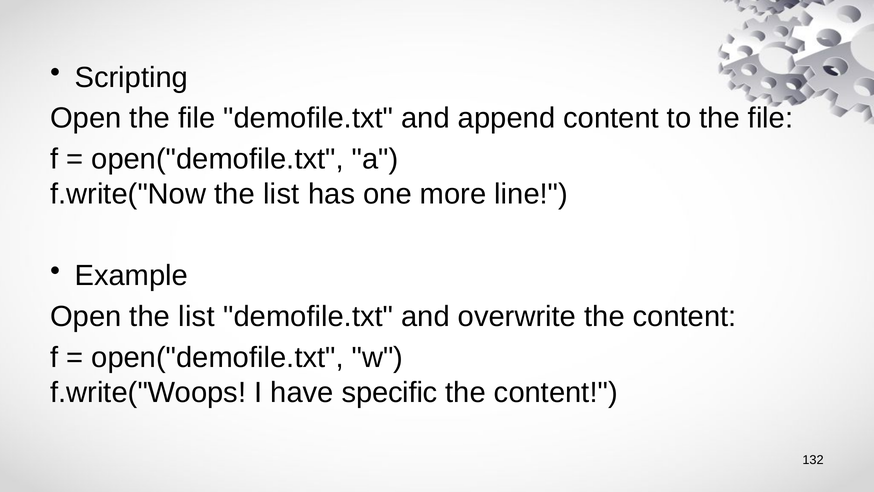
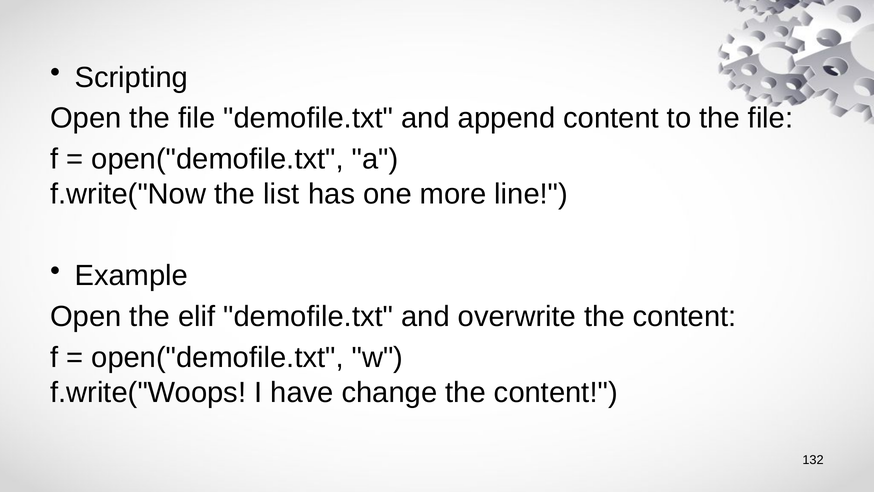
Open the list: list -> elif
specific: specific -> change
